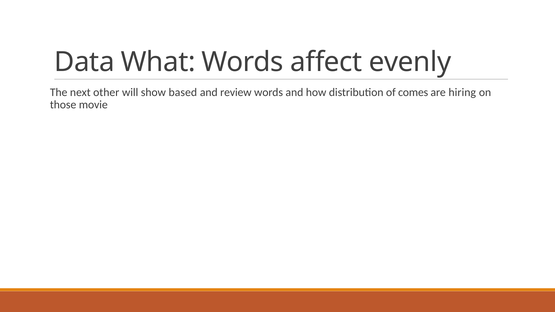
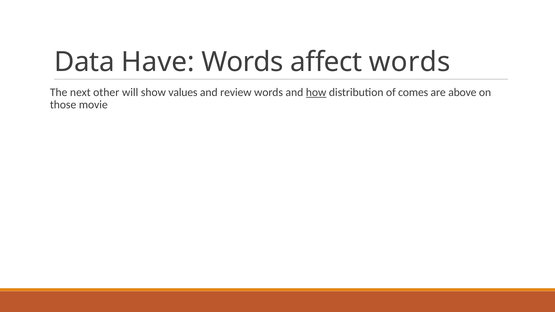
What: What -> Have
affect evenly: evenly -> words
based: based -> values
how underline: none -> present
hiring: hiring -> above
